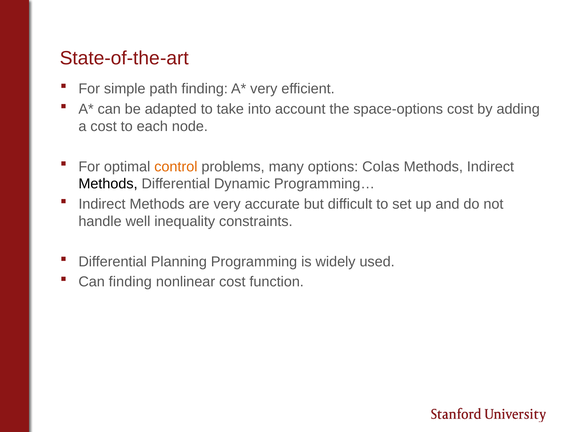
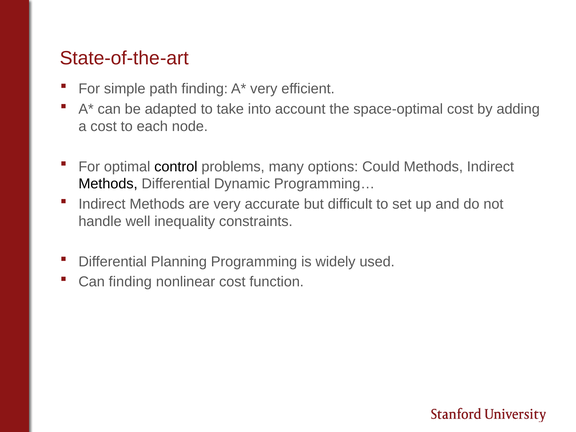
space-options: space-options -> space-optimal
control colour: orange -> black
Colas: Colas -> Could
